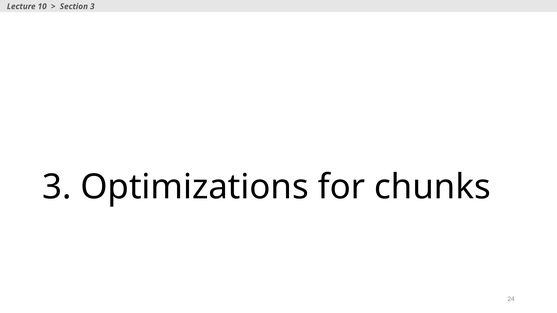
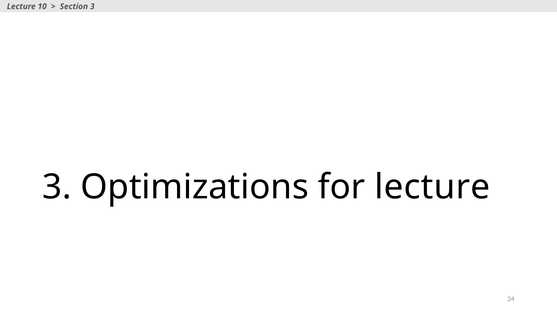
for chunks: chunks -> lecture
